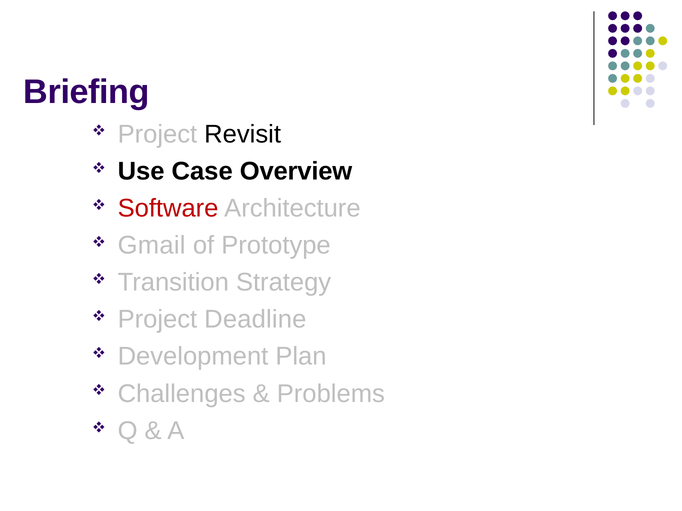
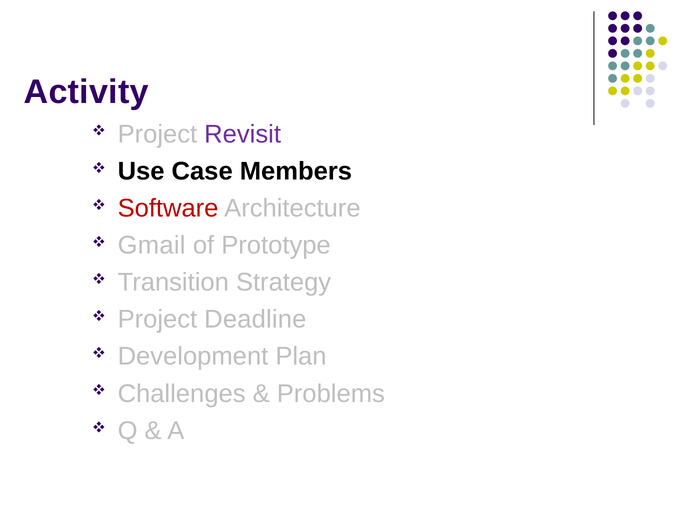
Briefing: Briefing -> Activity
Revisit colour: black -> purple
Overview: Overview -> Members
